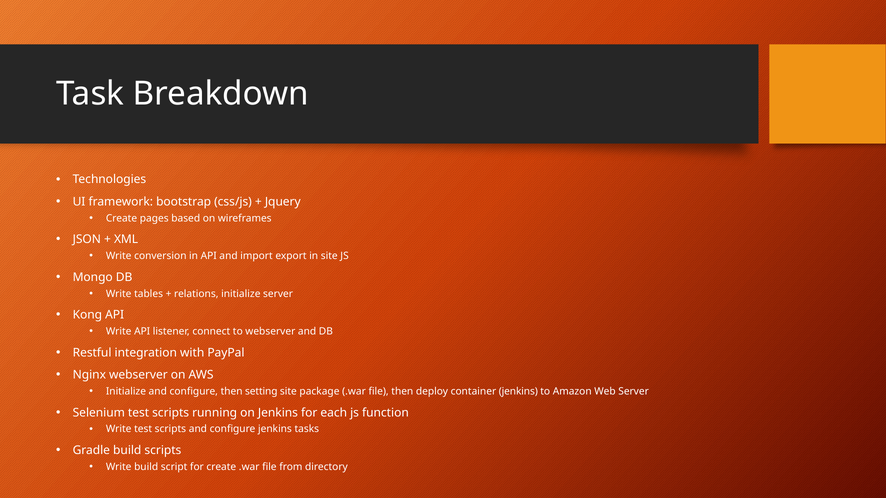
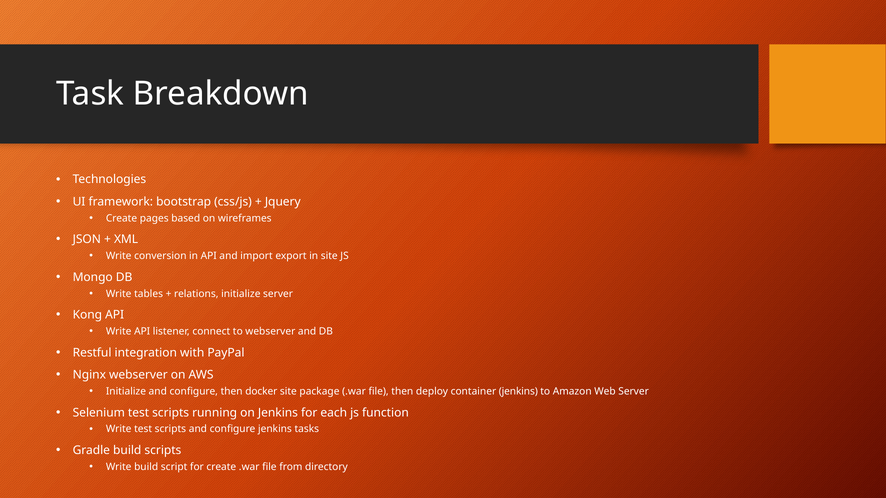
setting: setting -> docker
